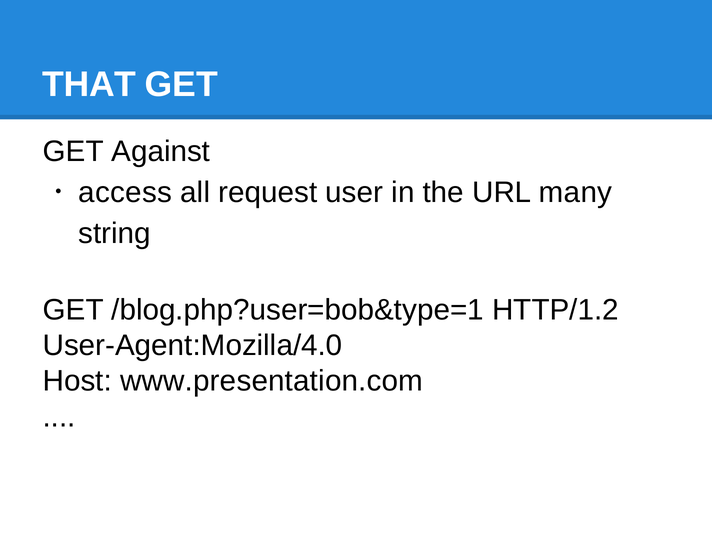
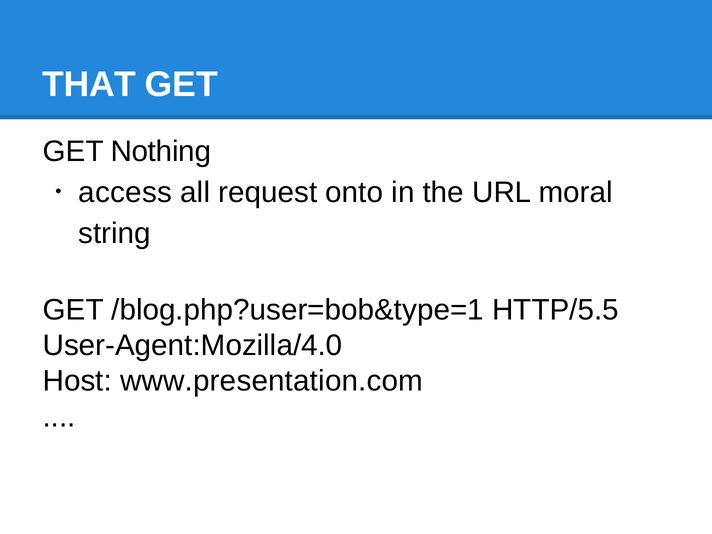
Against: Against -> Nothing
user: user -> onto
many: many -> moral
HTTP/1.2: HTTP/1.2 -> HTTP/5.5
